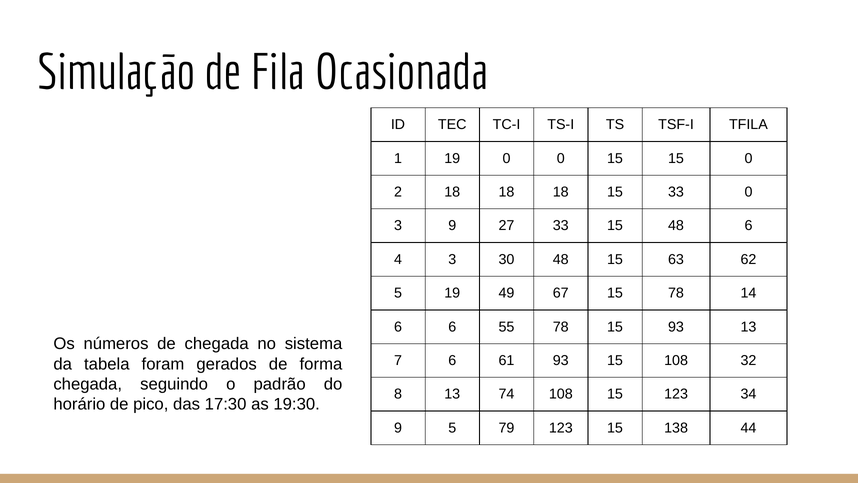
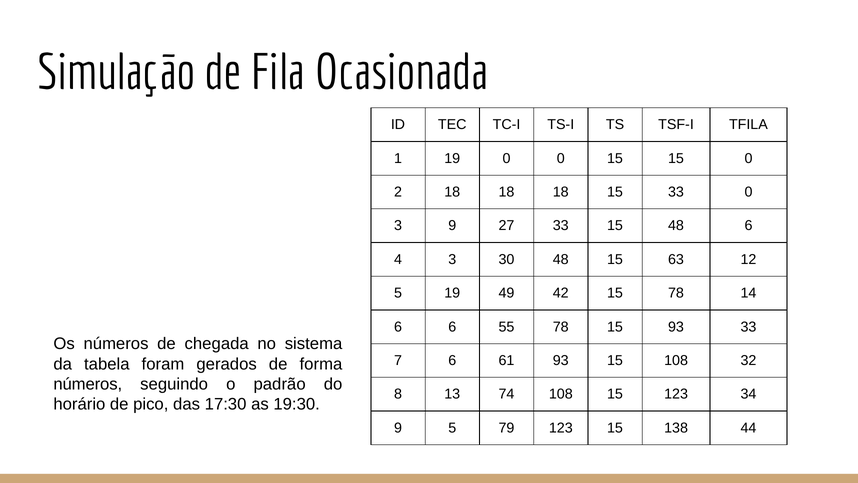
62: 62 -> 12
67: 67 -> 42
93 13: 13 -> 33
chegada at (88, 384): chegada -> números
